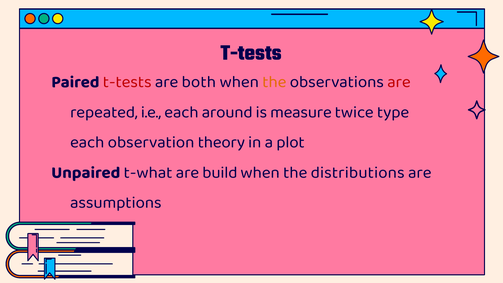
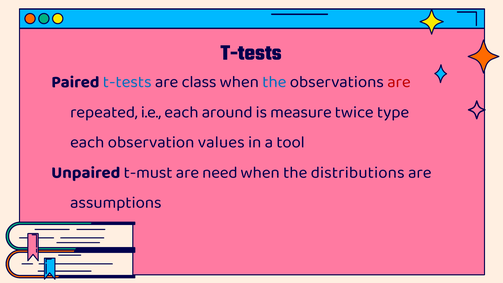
t-tests at (127, 82) colour: red -> blue
both: both -> class
the at (274, 82) colour: orange -> blue
theory: theory -> values
plot: plot -> tool
t-what: t-what -> t-must
build: build -> need
